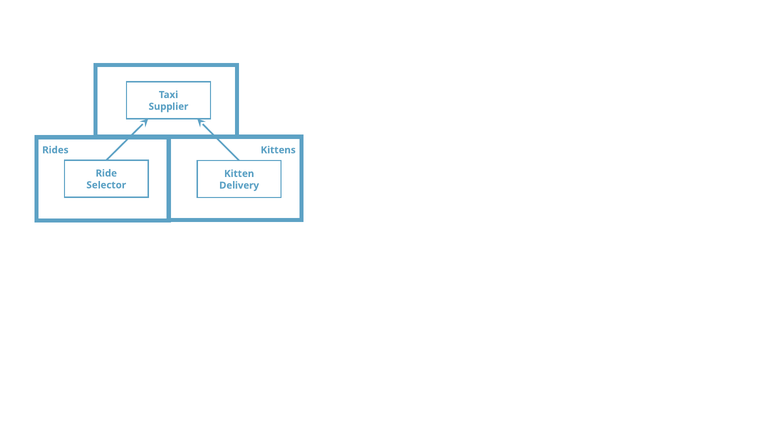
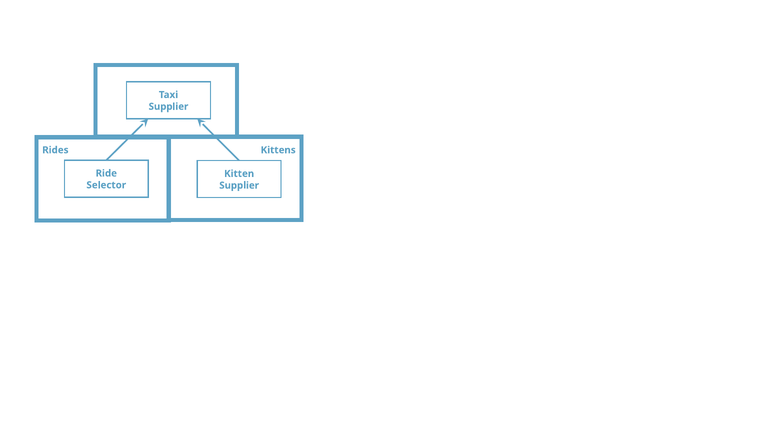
Delivery at (239, 185): Delivery -> Supplier
